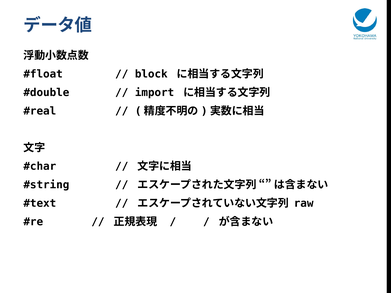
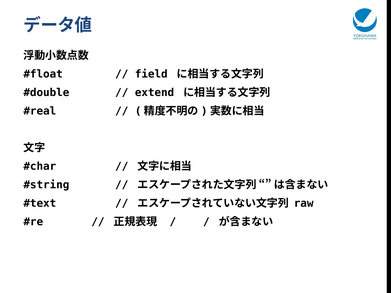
block: block -> field
import: import -> extend
